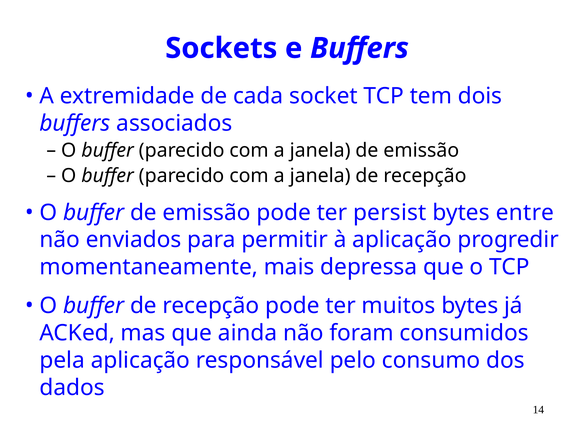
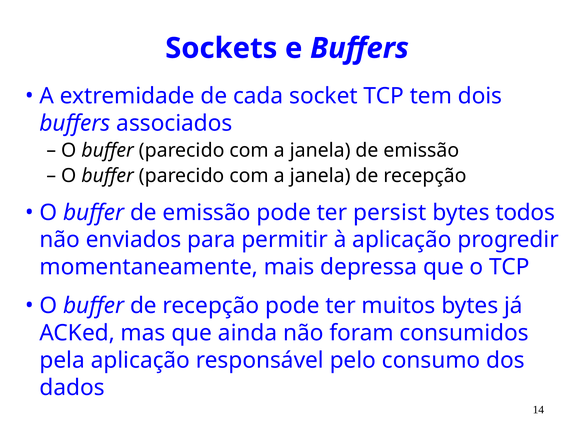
entre: entre -> todos
